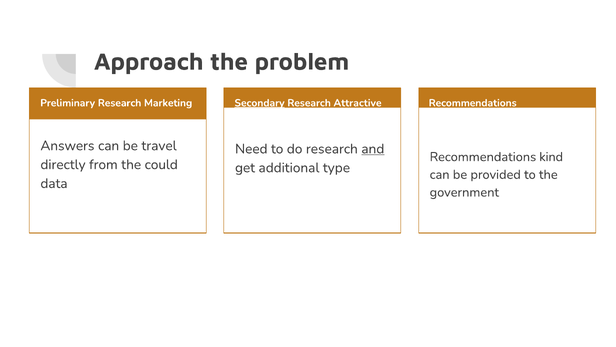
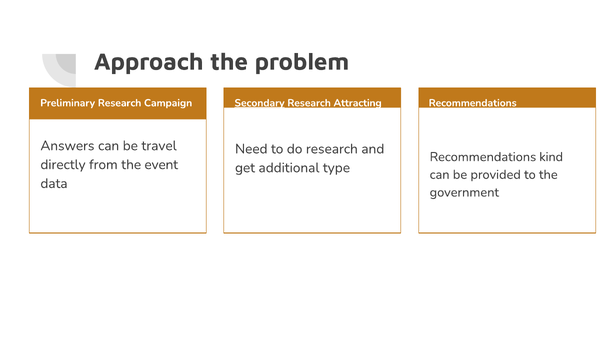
Marketing: Marketing -> Campaign
Attractive: Attractive -> Attracting
and underline: present -> none
could: could -> event
